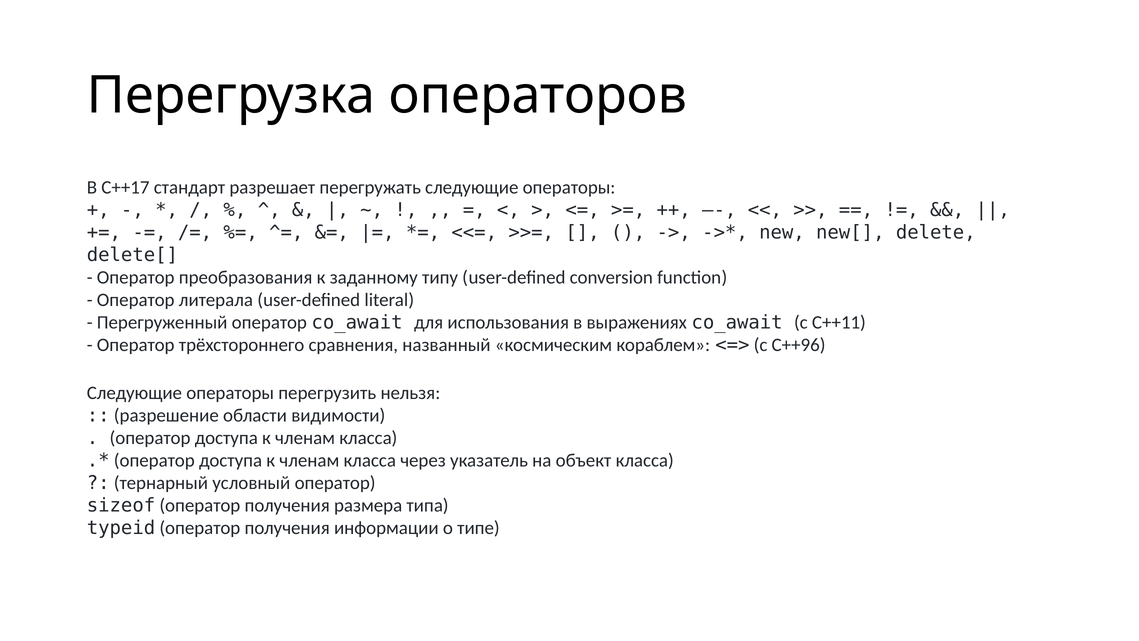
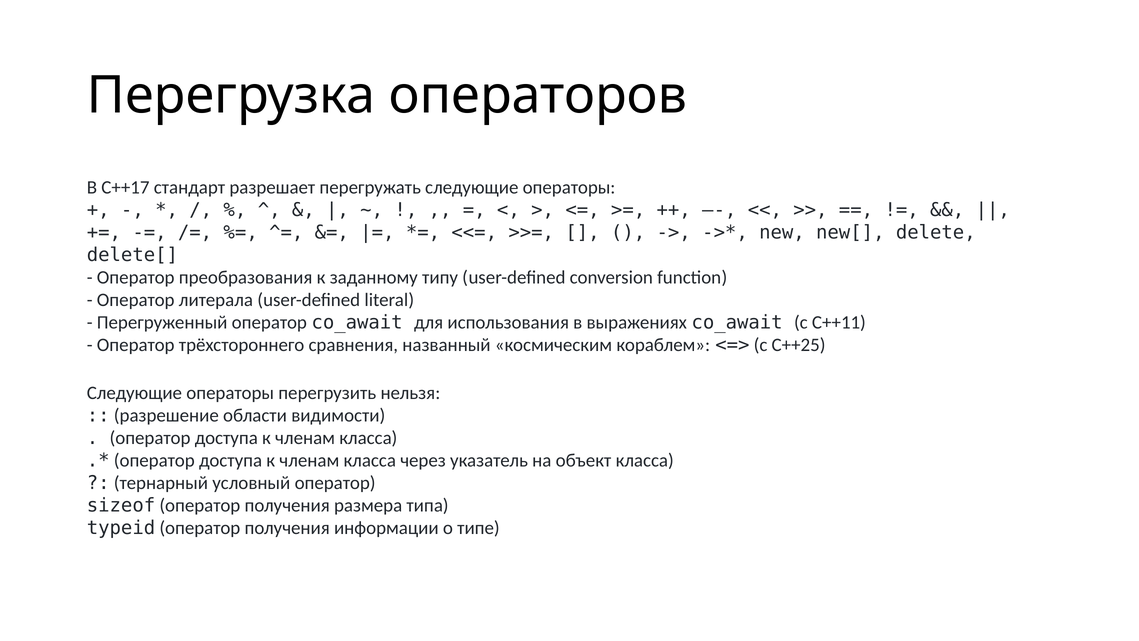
С++96: С++96 -> С++25
